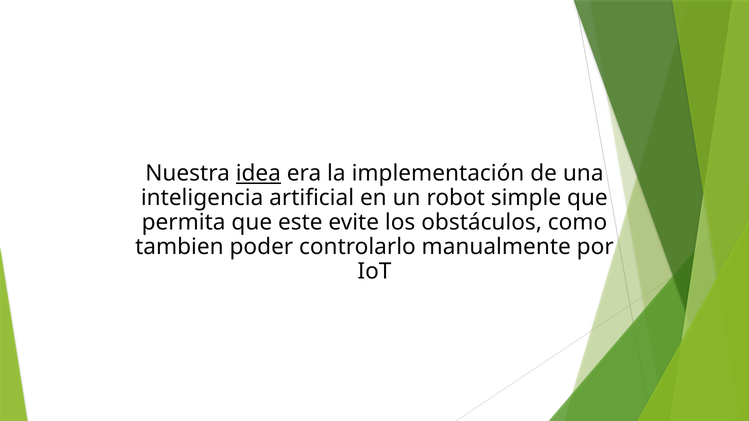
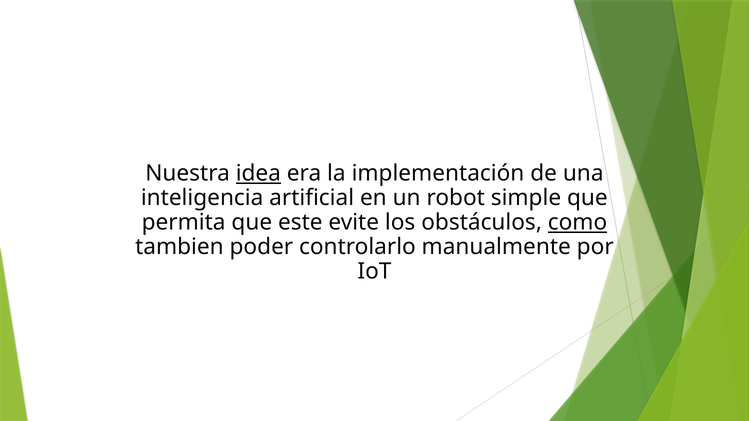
como underline: none -> present
